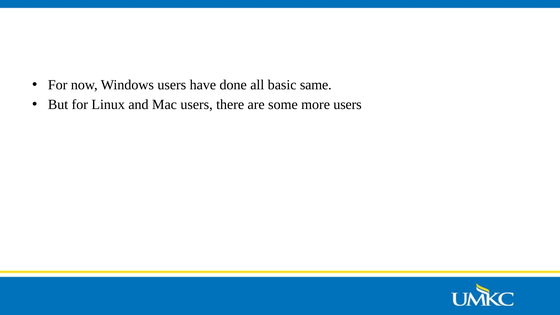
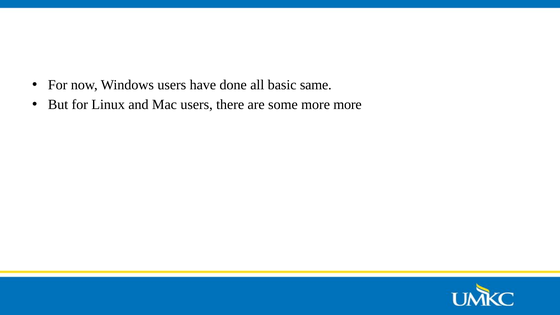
more users: users -> more
